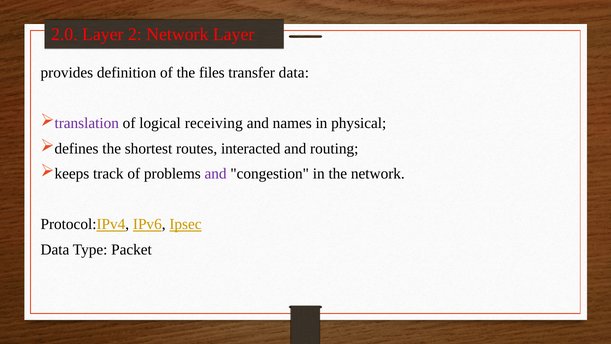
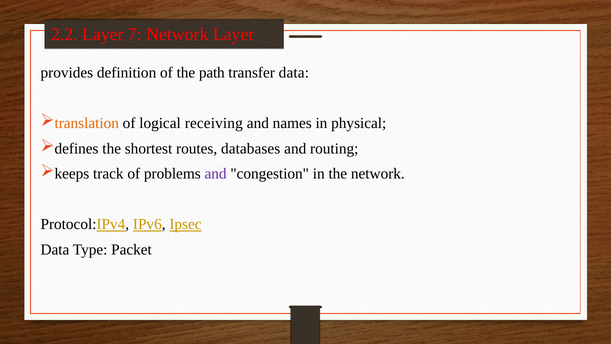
2.0: 2.0 -> 2.2
2: 2 -> 7
files: files -> path
translation colour: purple -> orange
interacted: interacted -> databases
